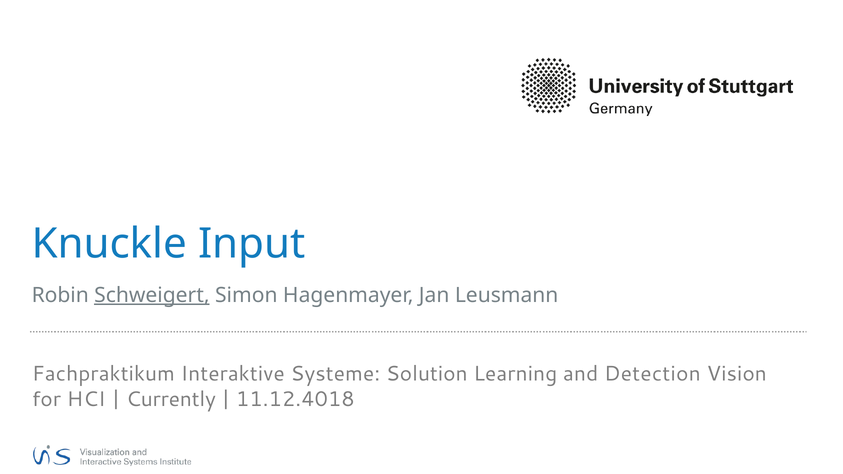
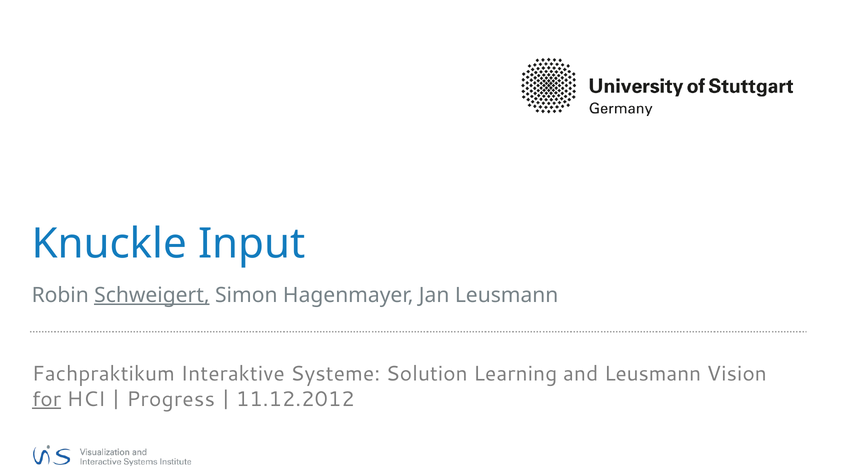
and Detection: Detection -> Leusmann
for underline: none -> present
Currently: Currently -> Progress
11.12.4018: 11.12.4018 -> 11.12.2012
